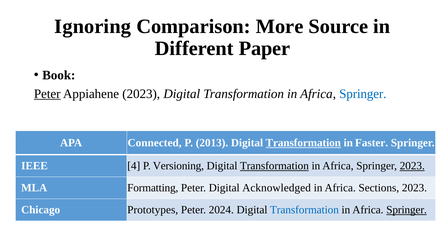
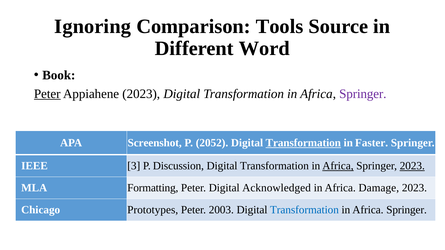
More: More -> Tools
Paper: Paper -> Word
Springer at (363, 94) colour: blue -> purple
Connected: Connected -> Screenshot
2013: 2013 -> 2052
4: 4 -> 3
Versioning: Versioning -> Discussion
Transformation at (274, 166) underline: present -> none
Africa at (338, 166) underline: none -> present
Sections: Sections -> Damage
2024: 2024 -> 2003
Springer at (407, 210) underline: present -> none
